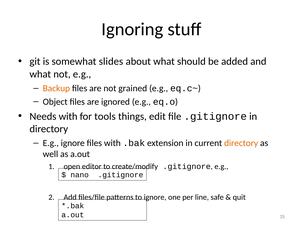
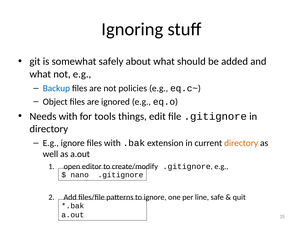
slides: slides -> safely
Backup colour: orange -> blue
grained: grained -> policies
